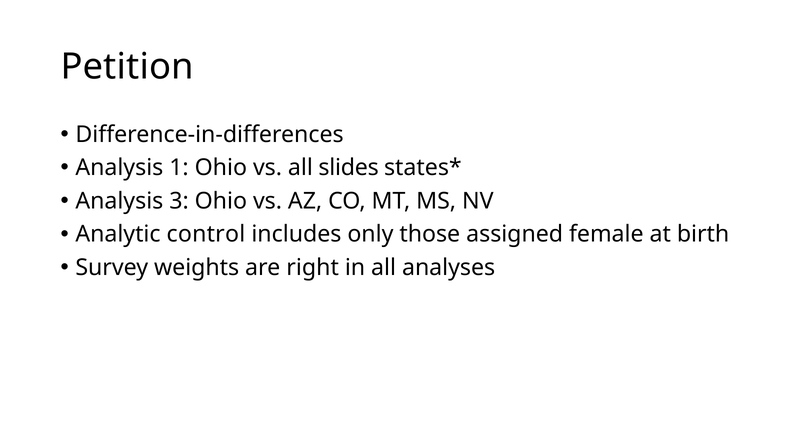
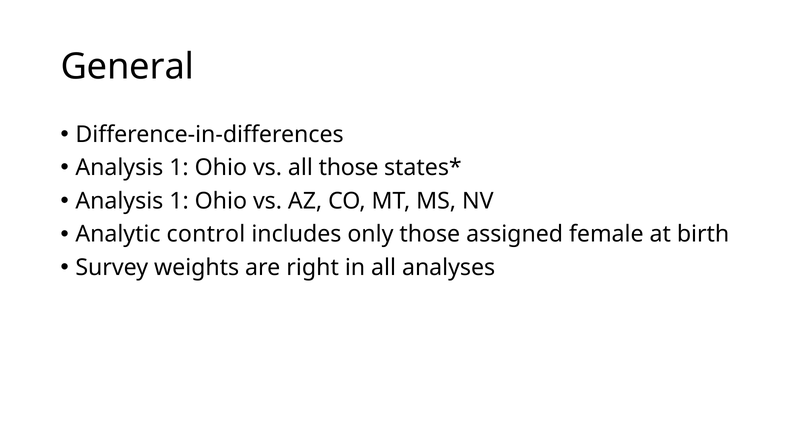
Petition: Petition -> General
all slides: slides -> those
3 at (179, 201): 3 -> 1
